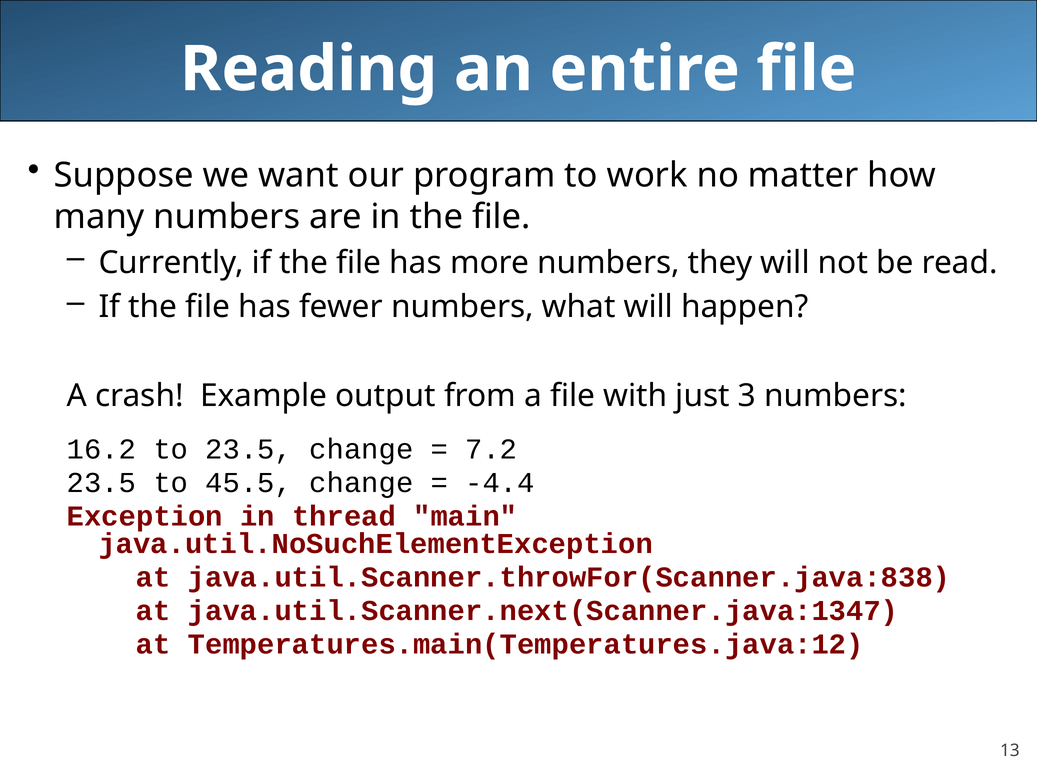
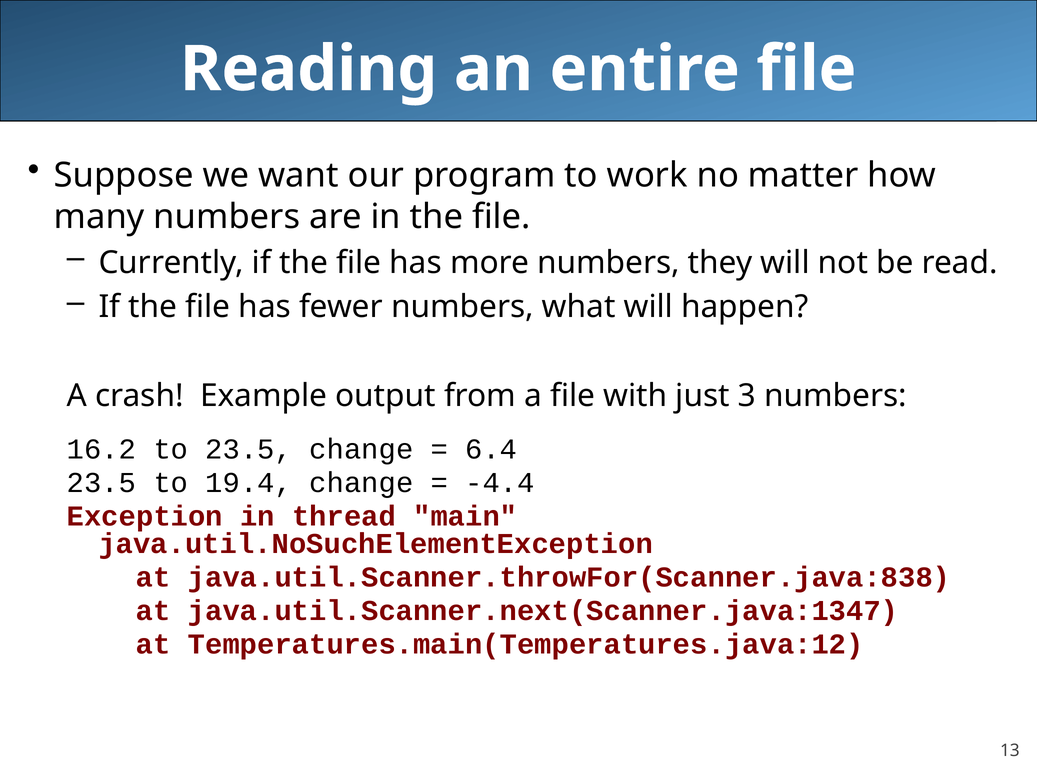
7.2: 7.2 -> 6.4
45.5: 45.5 -> 19.4
